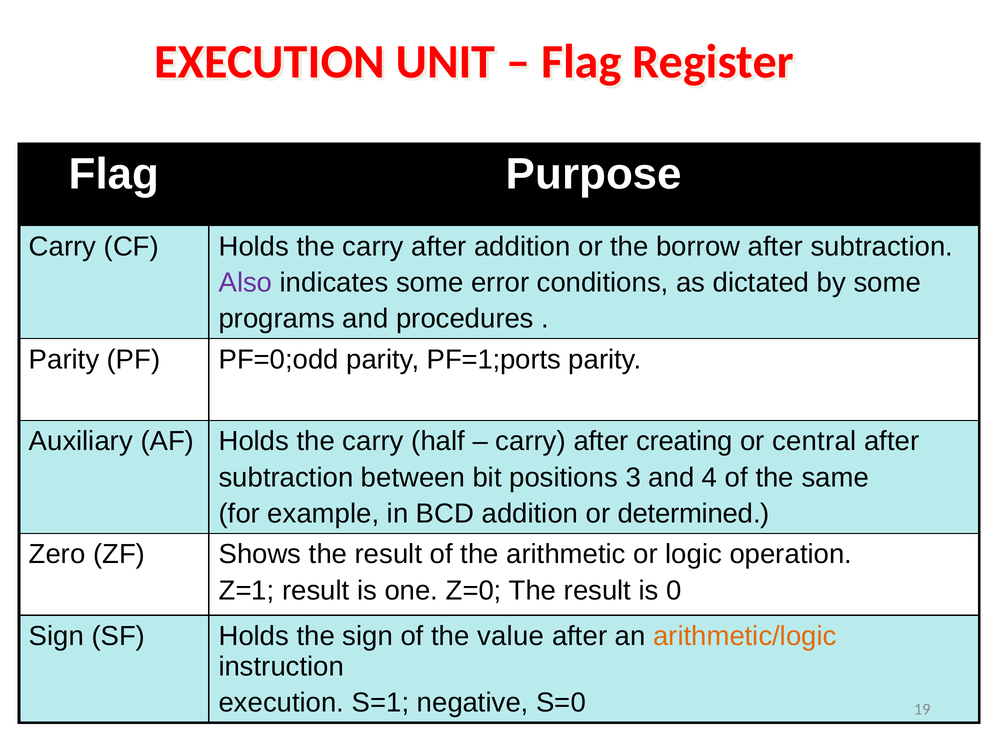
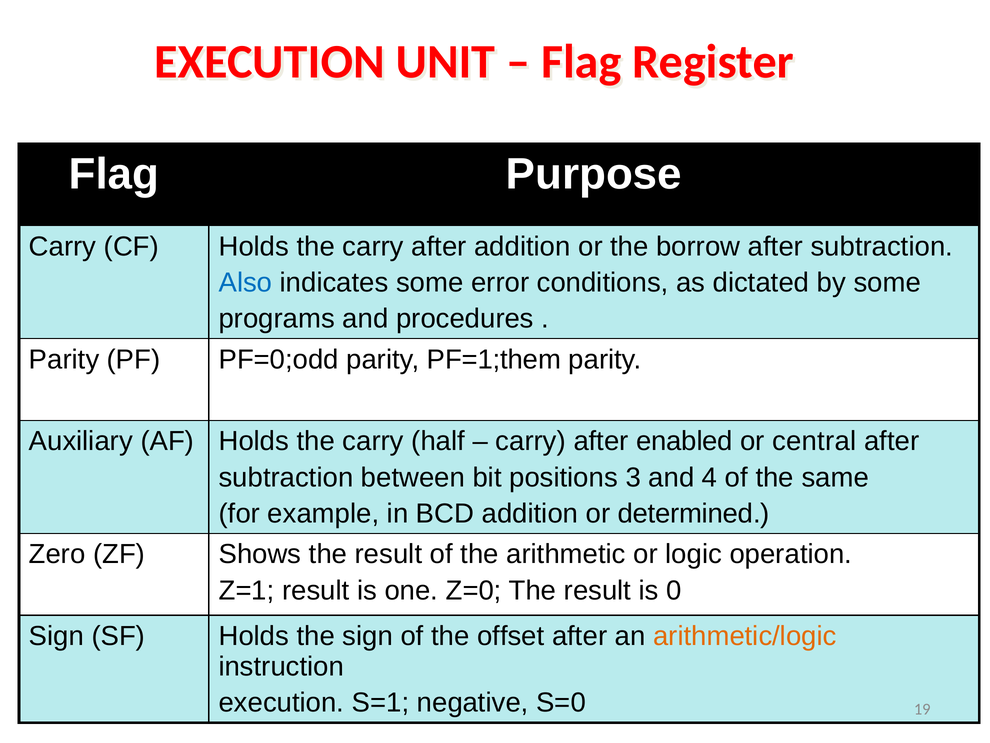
Also colour: purple -> blue
PF=1;ports: PF=1;ports -> PF=1;them
creating: creating -> enabled
value: value -> offset
